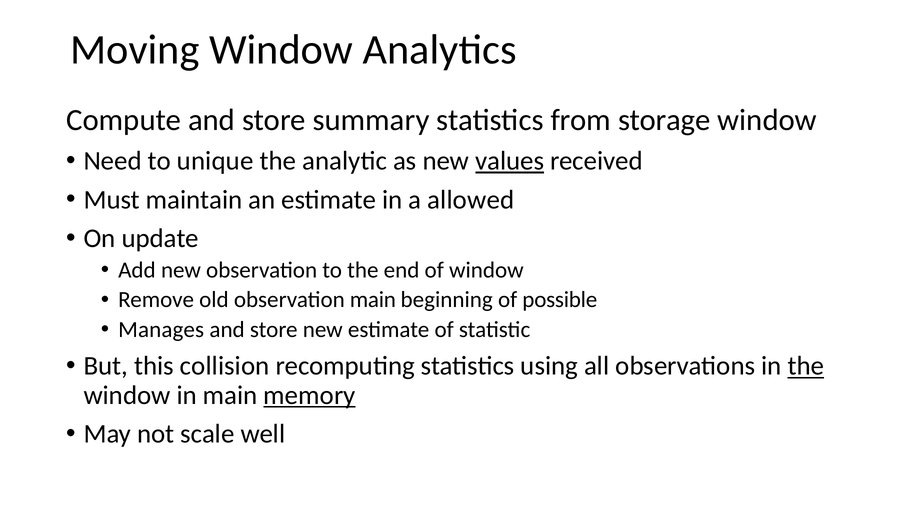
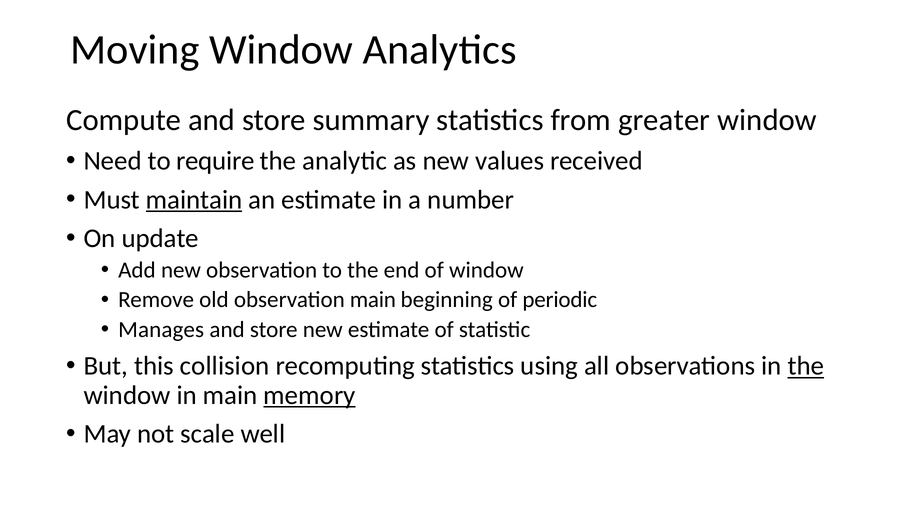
storage: storage -> greater
unique: unique -> require
values underline: present -> none
maintain underline: none -> present
allowed: allowed -> number
possible: possible -> periodic
